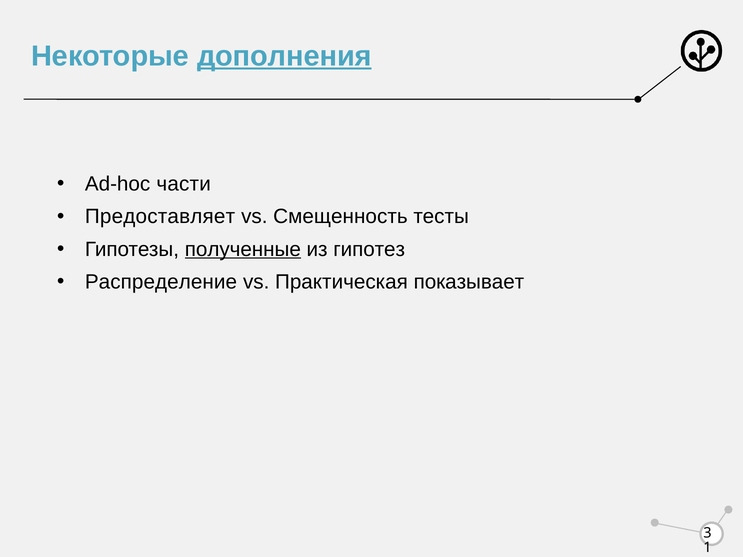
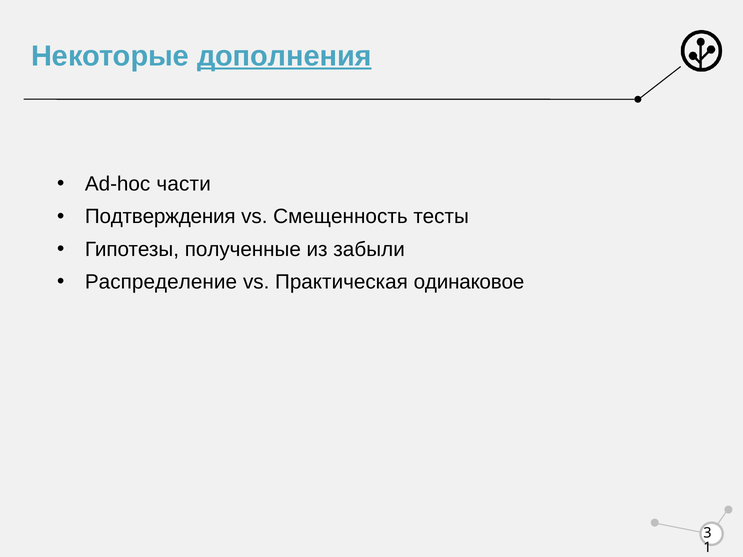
Предоставляет: Предоставляет -> Подтверждения
полученные underline: present -> none
гипотез: гипотез -> забыли
показывает: показывает -> одинаковое
